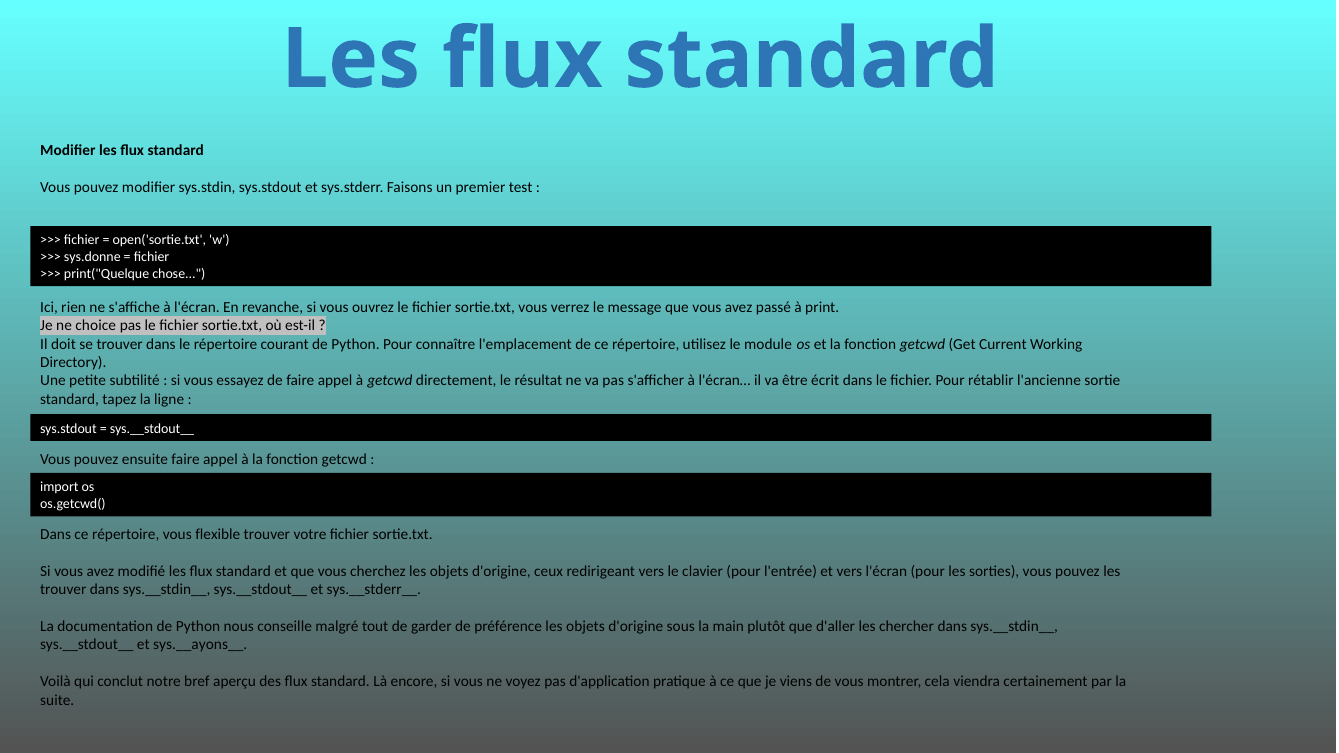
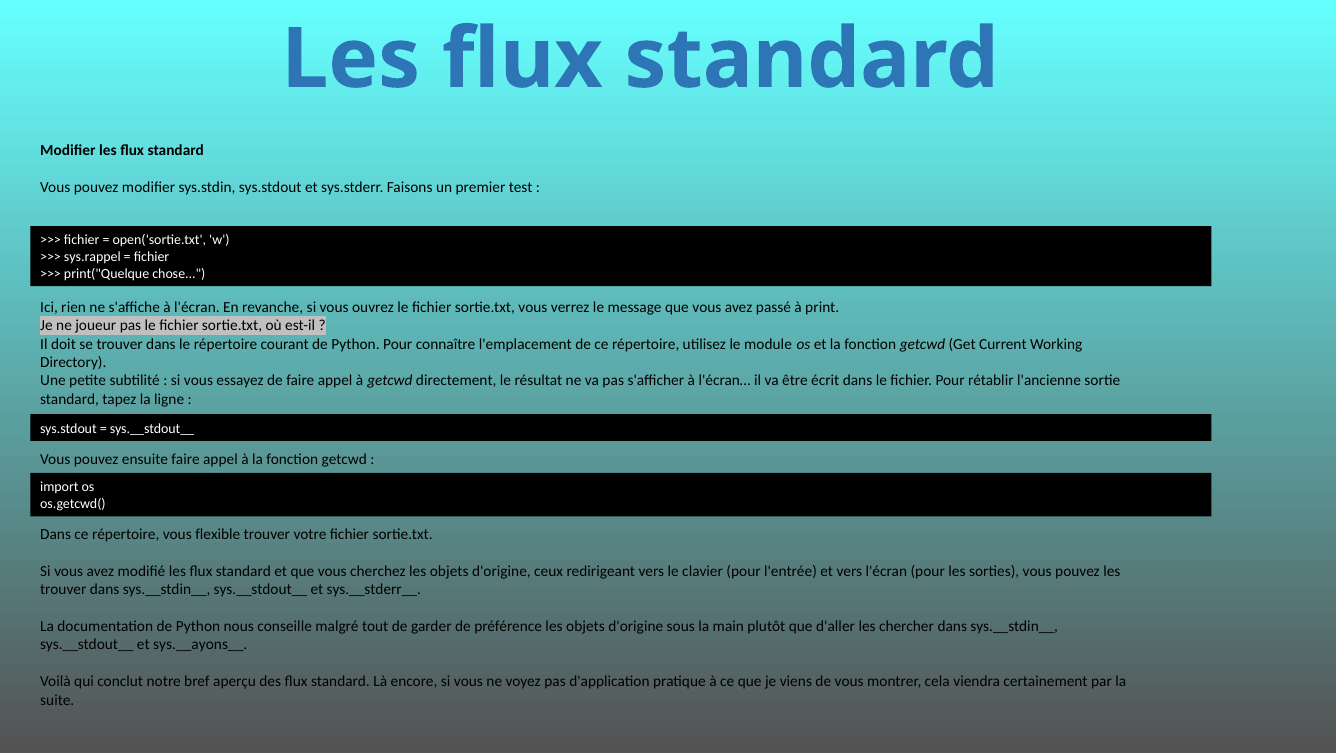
sys.donne: sys.donne -> sys.rappel
choice: choice -> joueur
